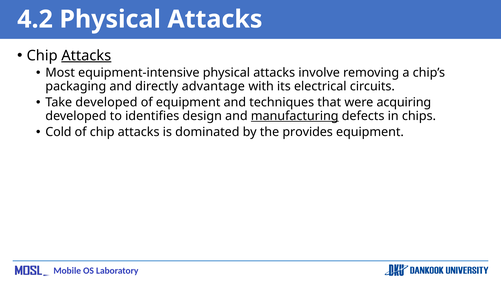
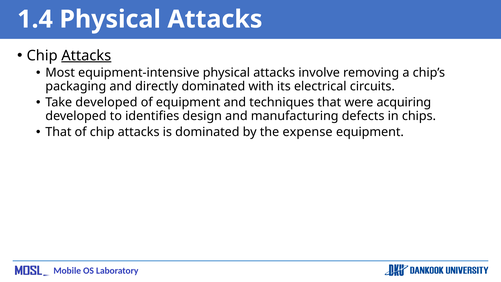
4.2: 4.2 -> 1.4
directly advantage: advantage -> dominated
manufacturing underline: present -> none
Cold at (58, 132): Cold -> That
provides: provides -> expense
